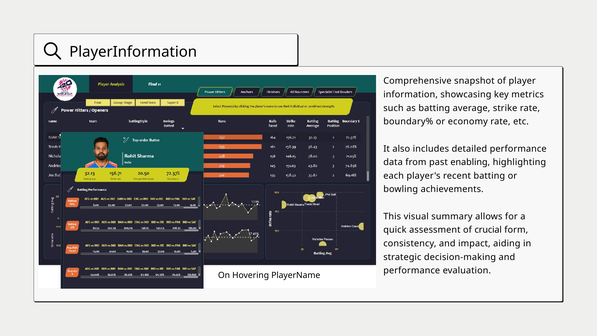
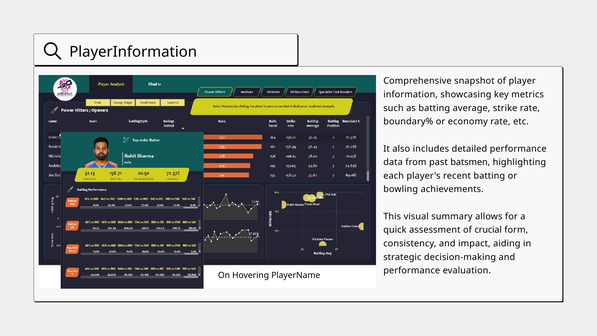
enabling: enabling -> batsmen
